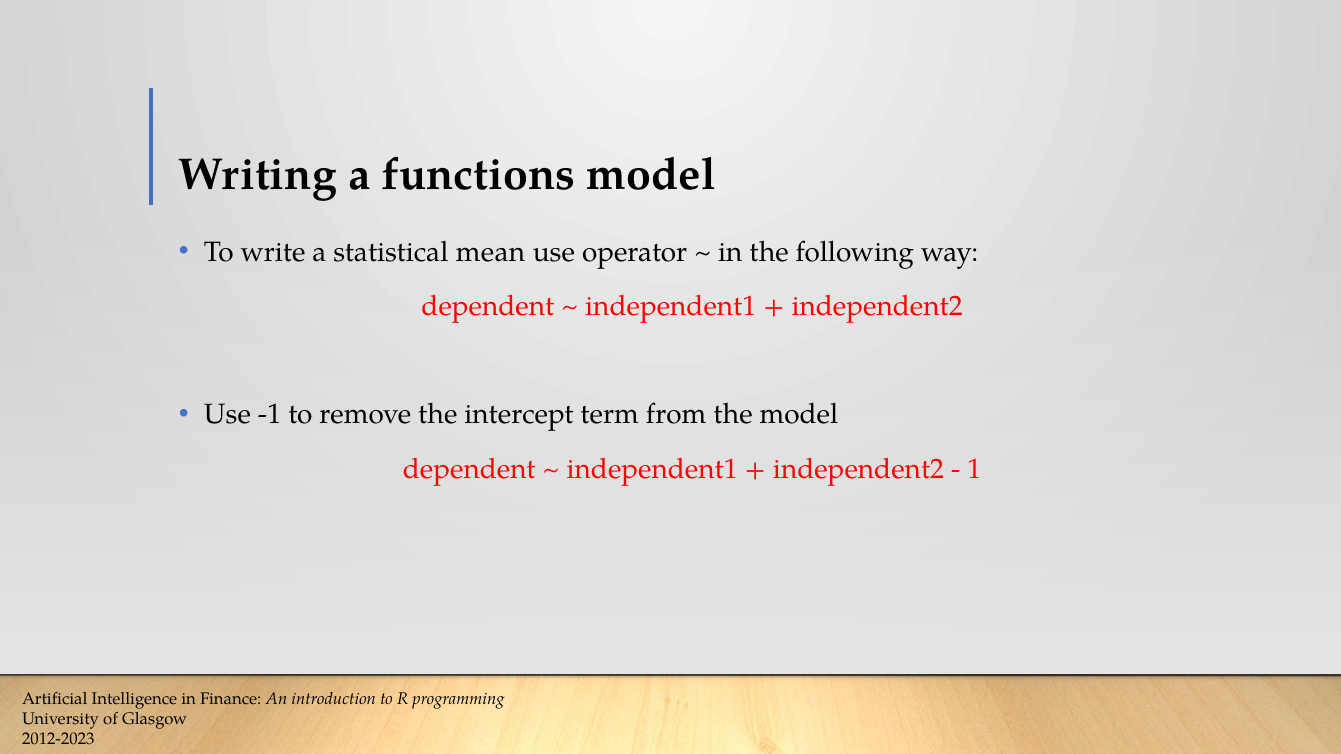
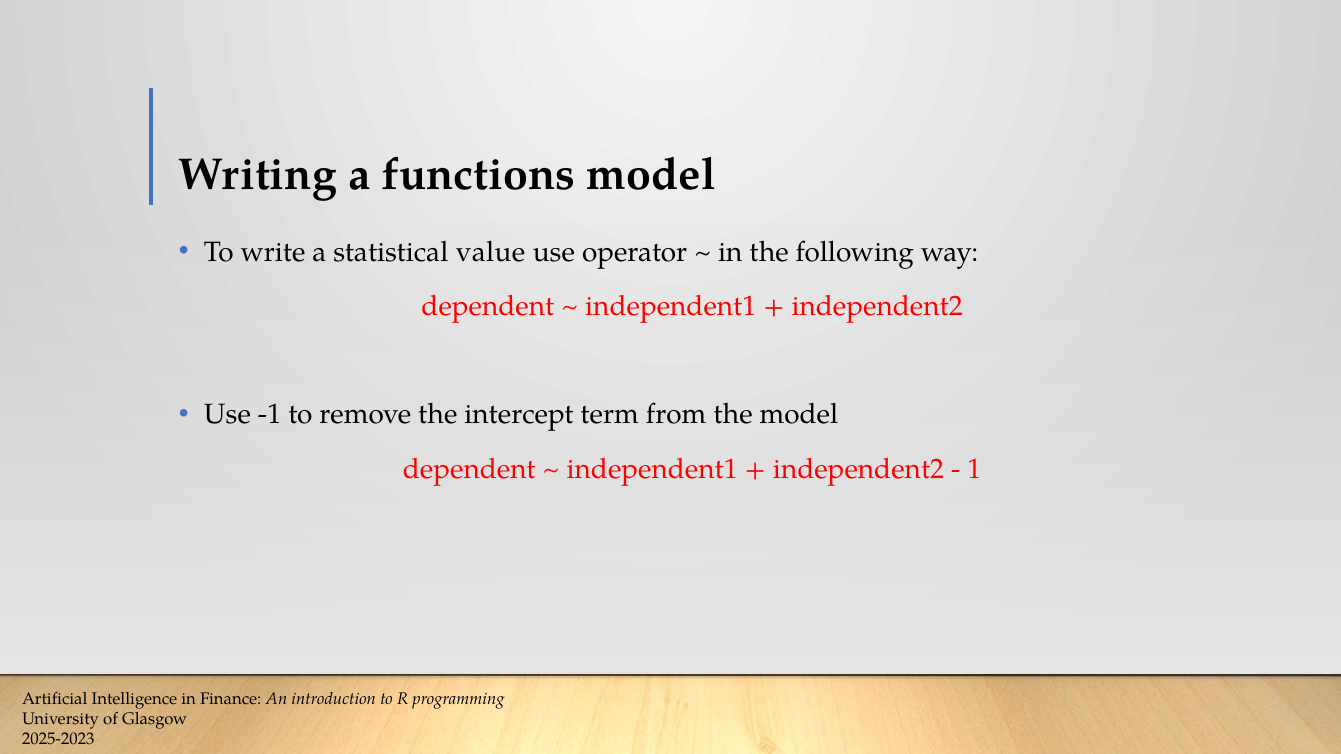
mean: mean -> value
2012-2023: 2012-2023 -> 2025-2023
